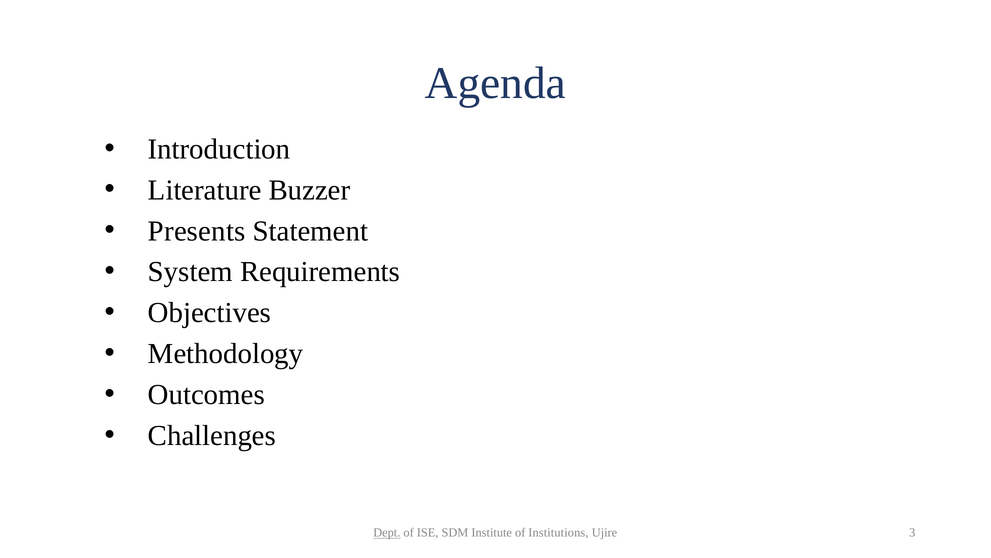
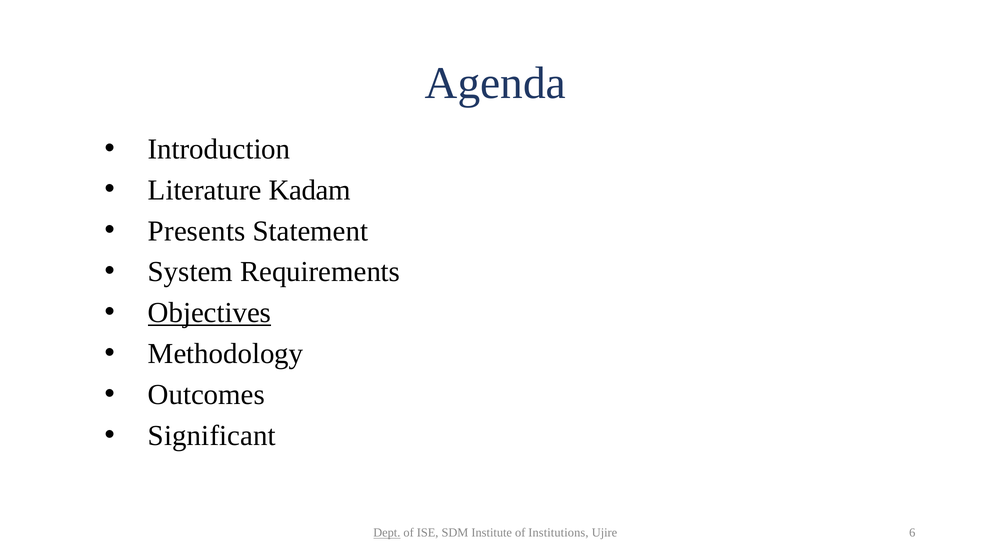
Buzzer: Buzzer -> Kadam
Objectives underline: none -> present
Challenges: Challenges -> Significant
3: 3 -> 6
